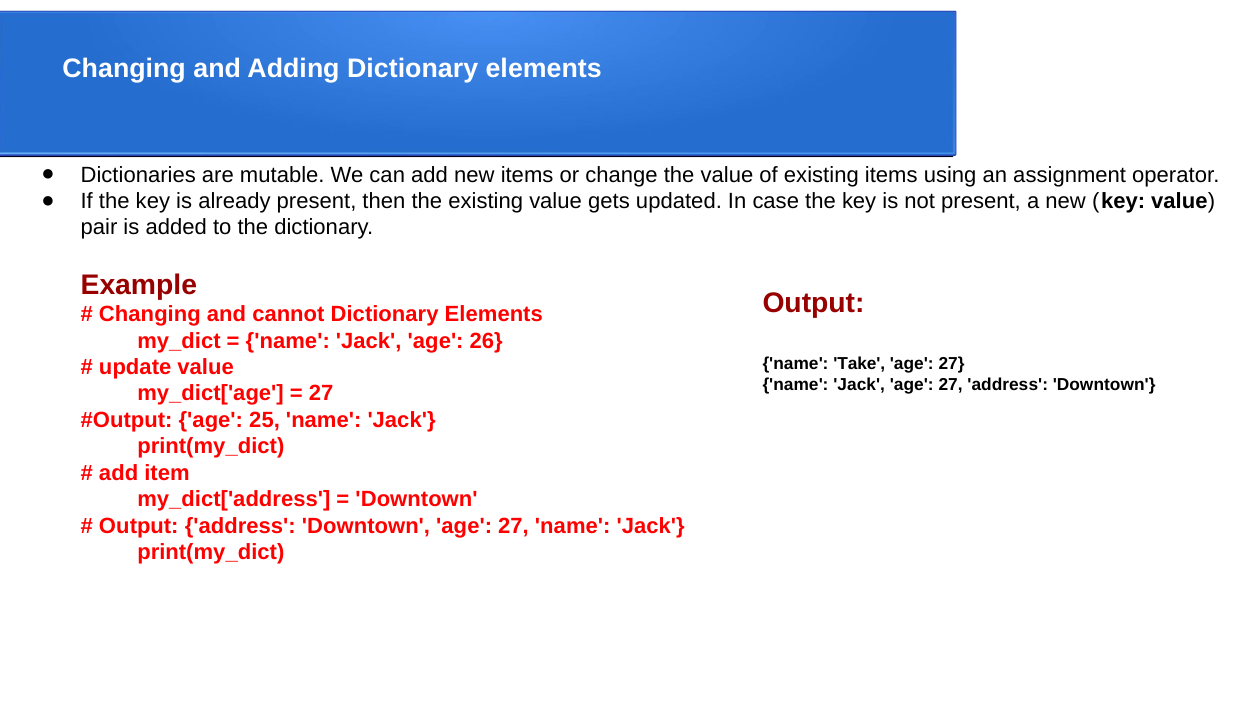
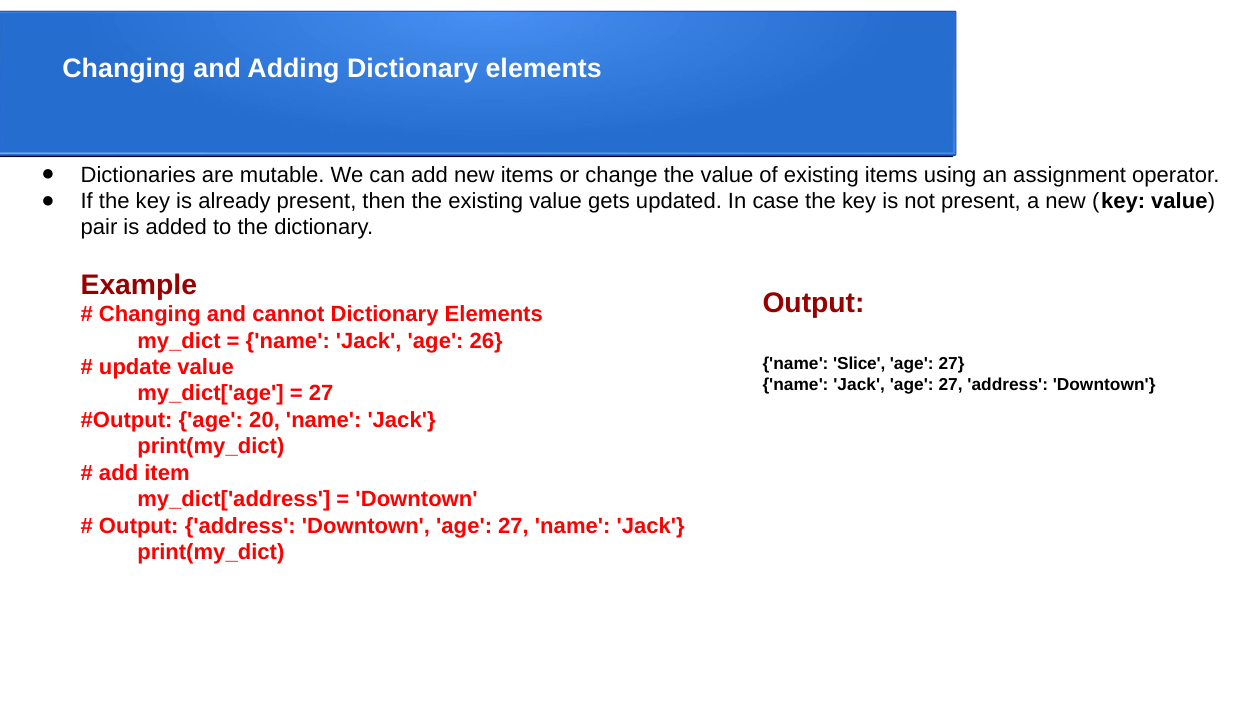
Take: Take -> Slice
25: 25 -> 20
